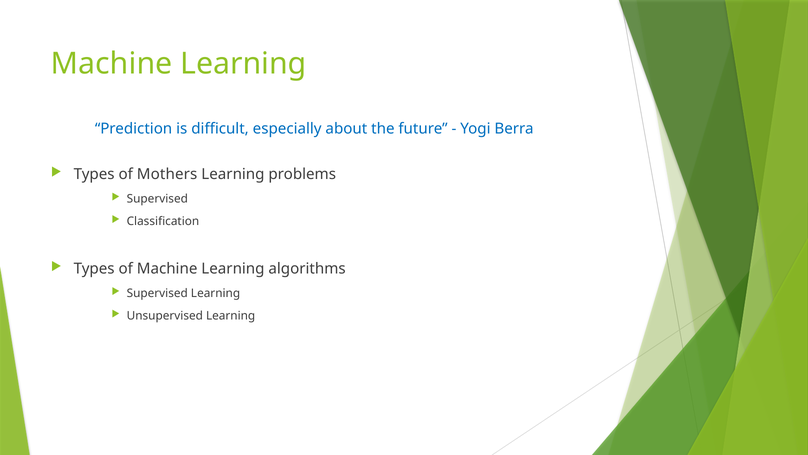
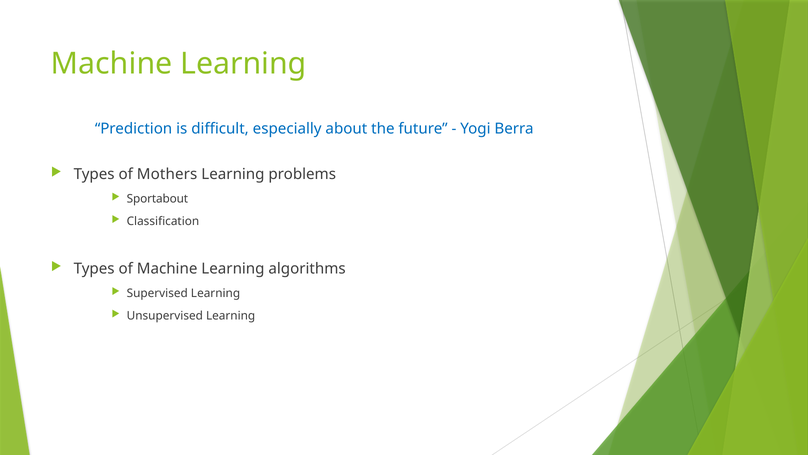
Supervised at (157, 199): Supervised -> Sportabout
